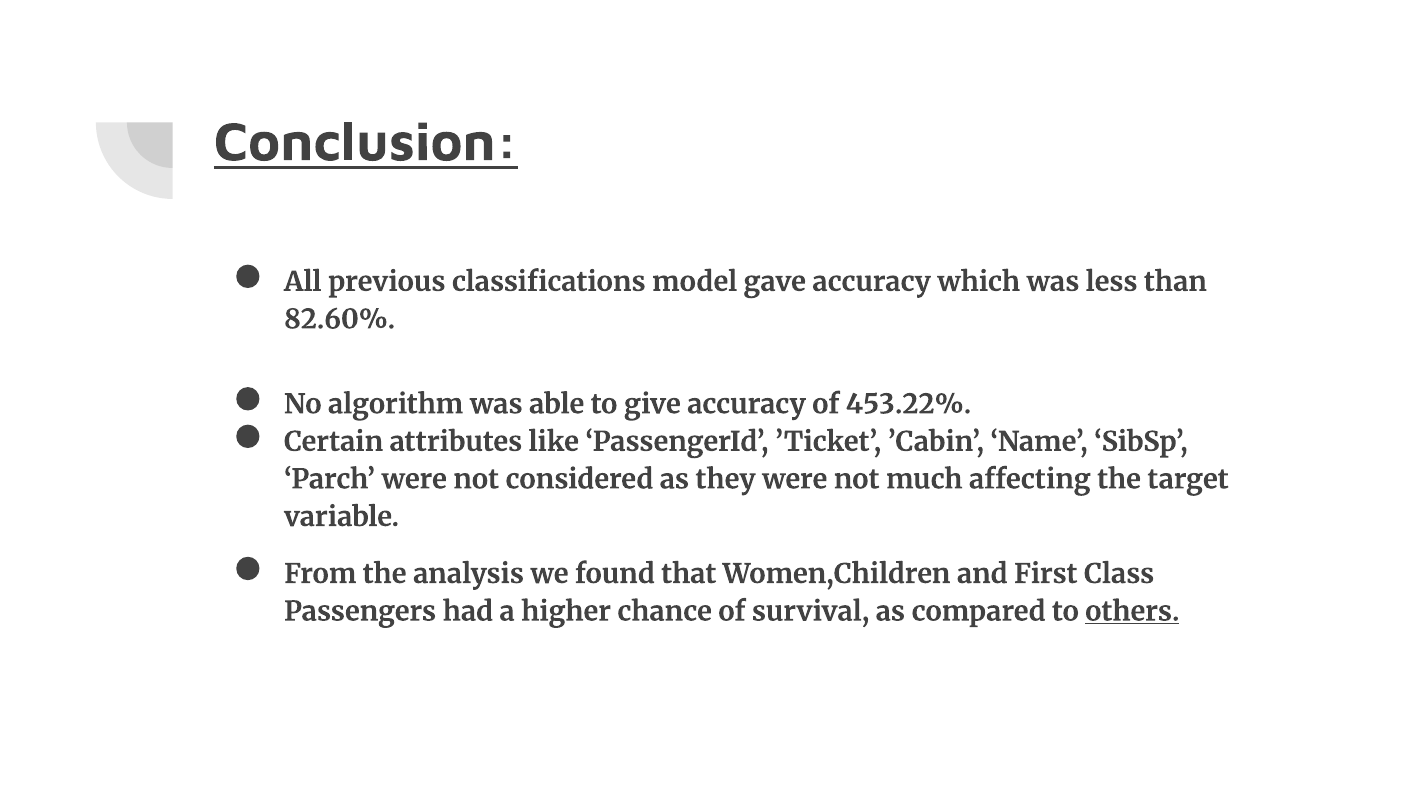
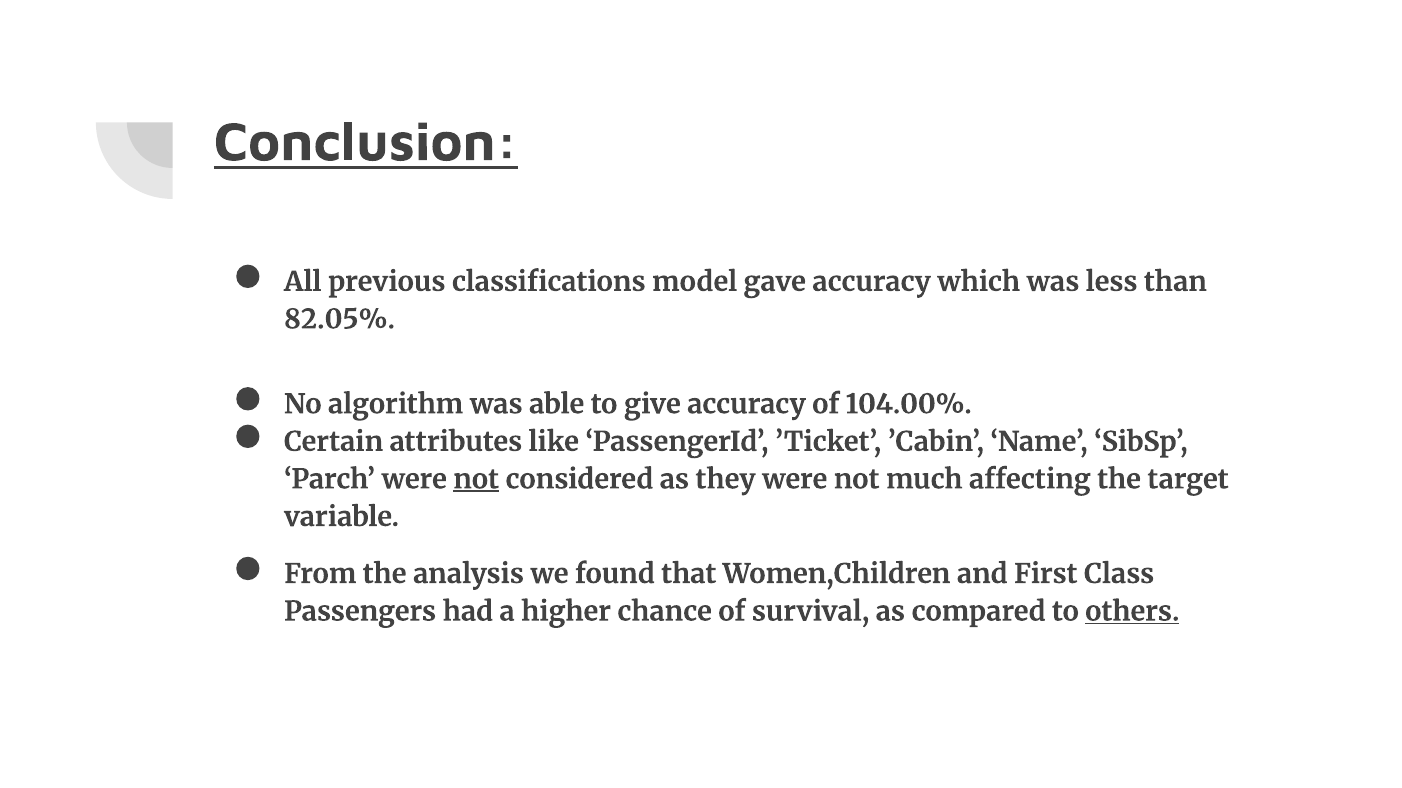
82.60%: 82.60% -> 82.05%
453.22%: 453.22% -> 104.00%
not at (476, 480) underline: none -> present
